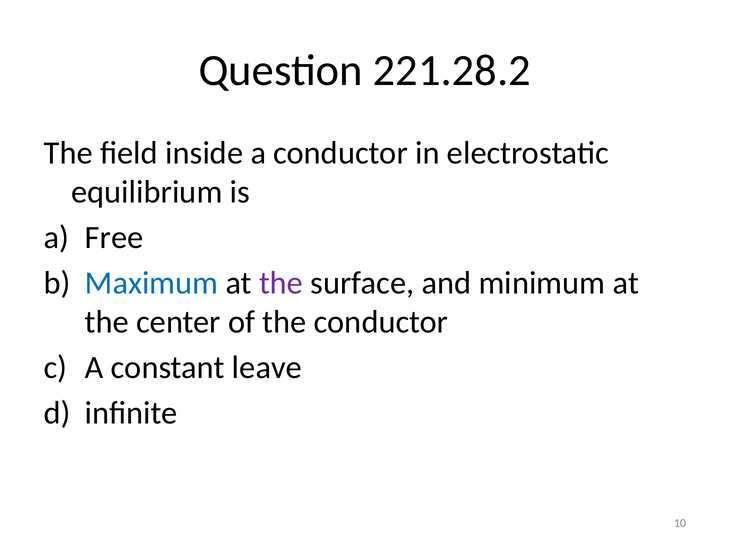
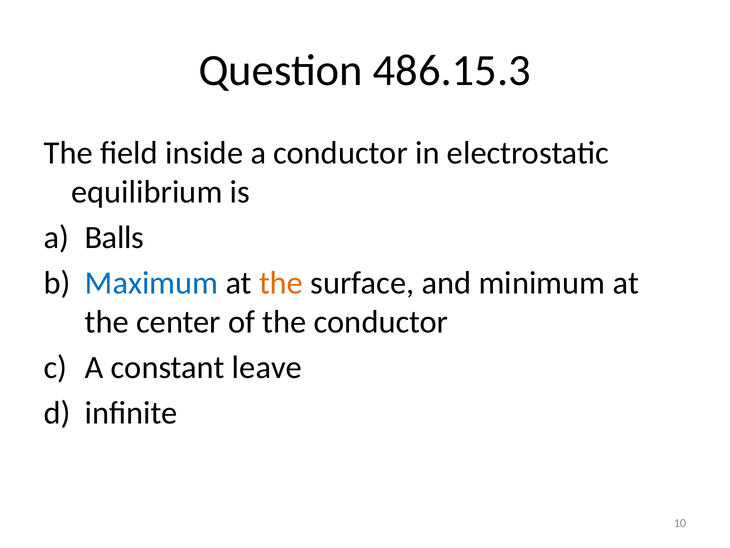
221.28.2: 221.28.2 -> 486.15.3
Free: Free -> Balls
the at (281, 283) colour: purple -> orange
